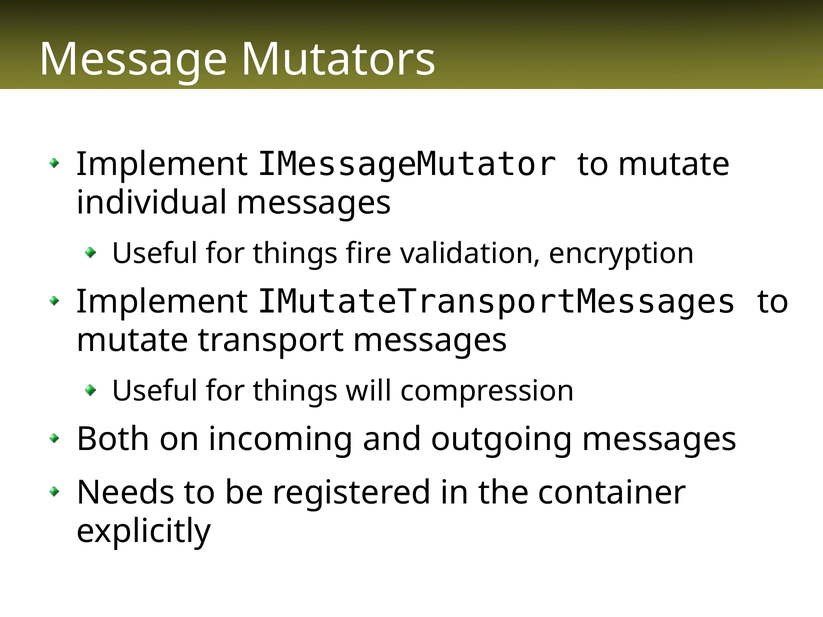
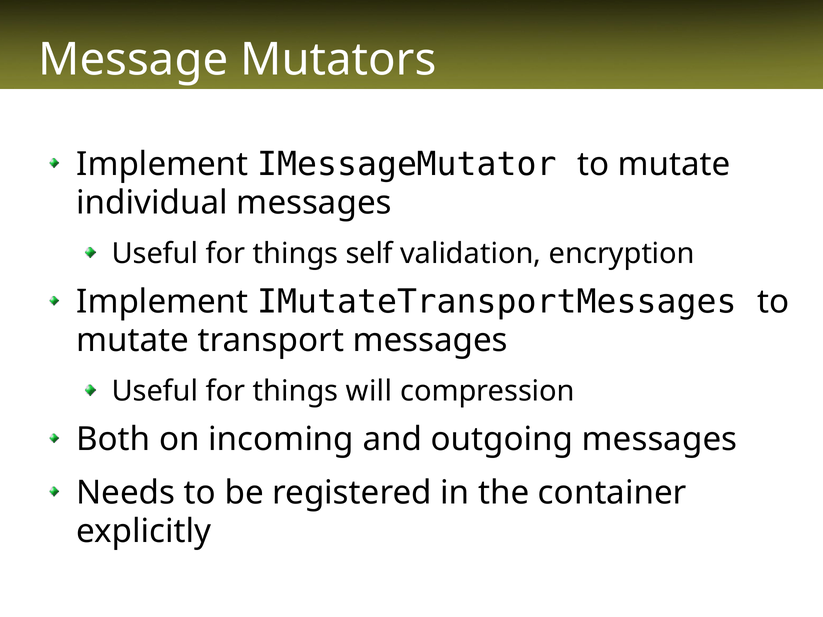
fire: fire -> self
